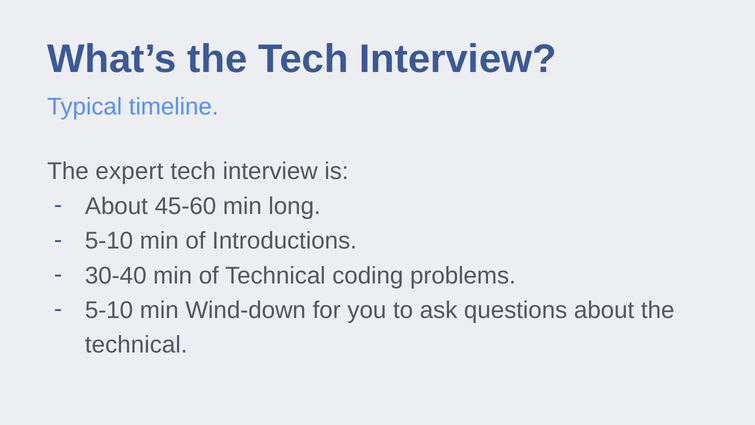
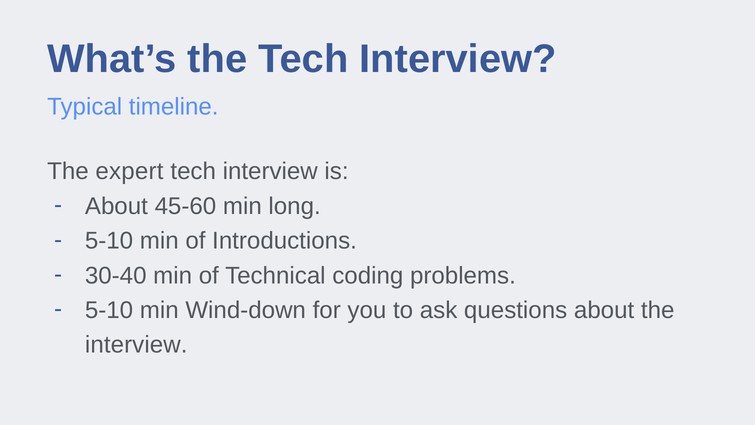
technical at (136, 345): technical -> interview
